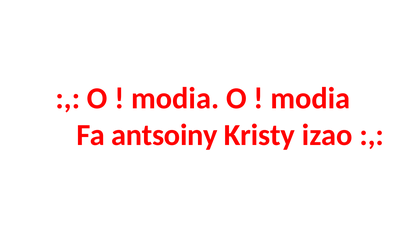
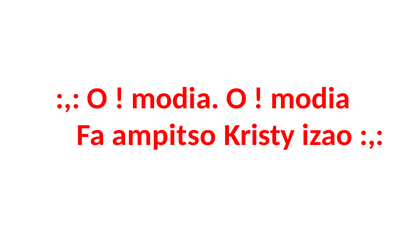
antsoiny: antsoiny -> ampitso
